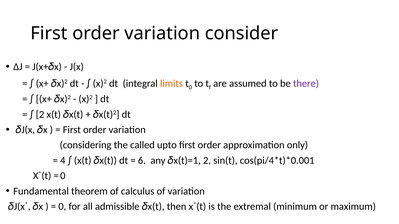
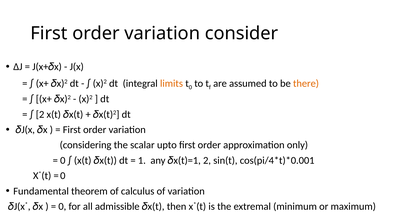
there colour: purple -> orange
called: called -> scalar
4 at (63, 161): 4 -> 0
6: 6 -> 1
